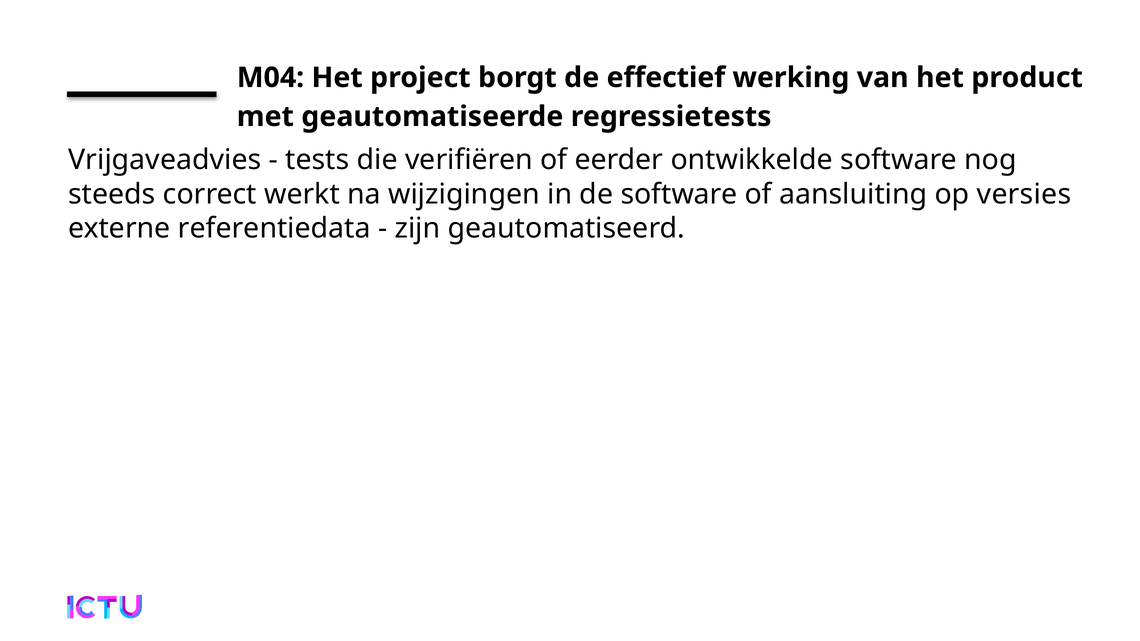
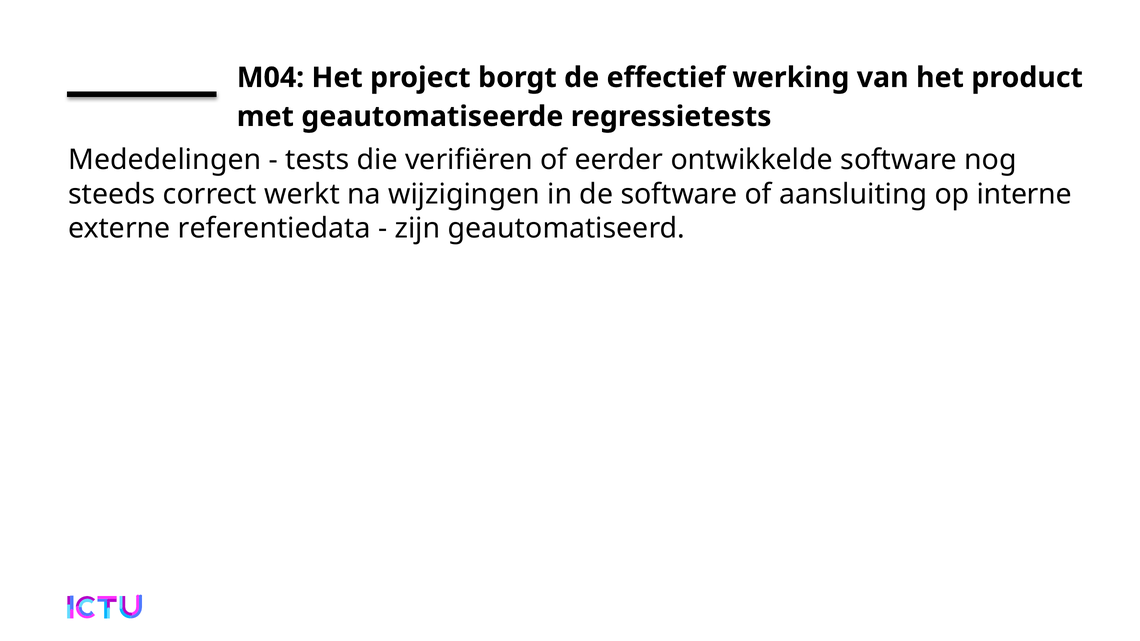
Vrijgaveadvies: Vrijgaveadvies -> Mededelingen
versies: versies -> interne
